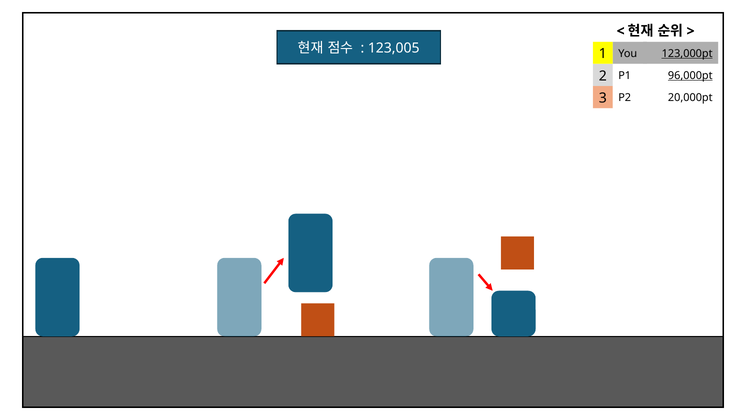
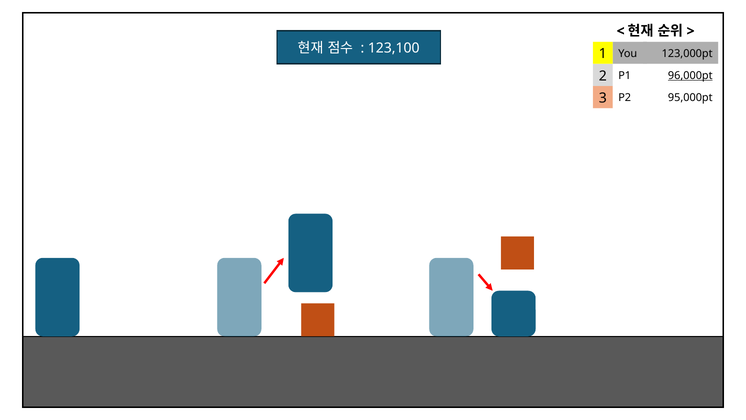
123,005: 123,005 -> 123,100
123,000pt underline: present -> none
20,000pt: 20,000pt -> 95,000pt
